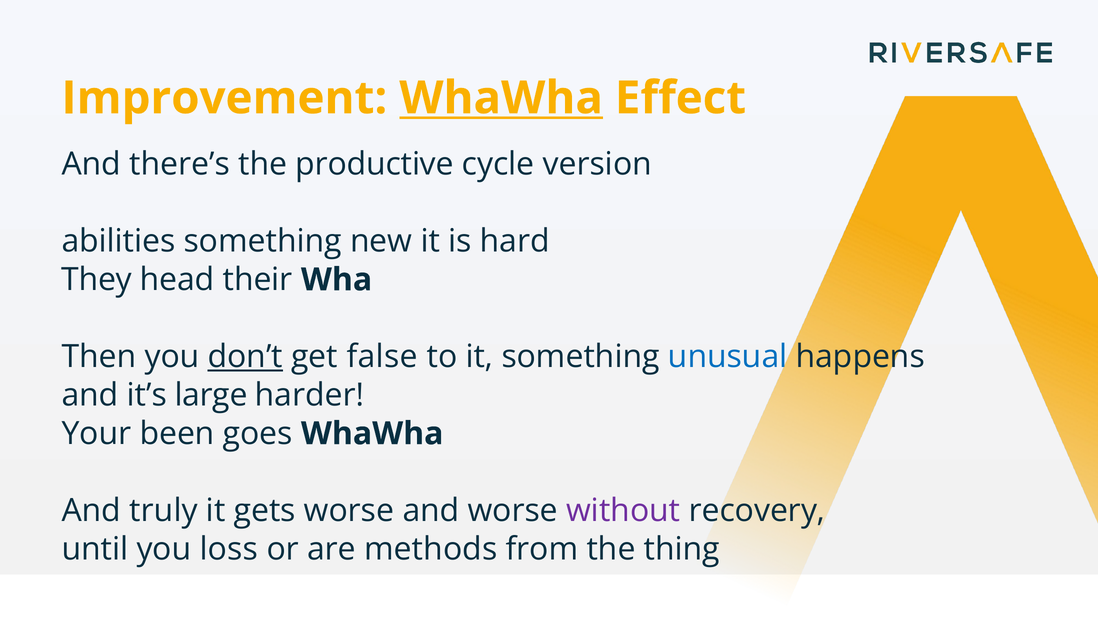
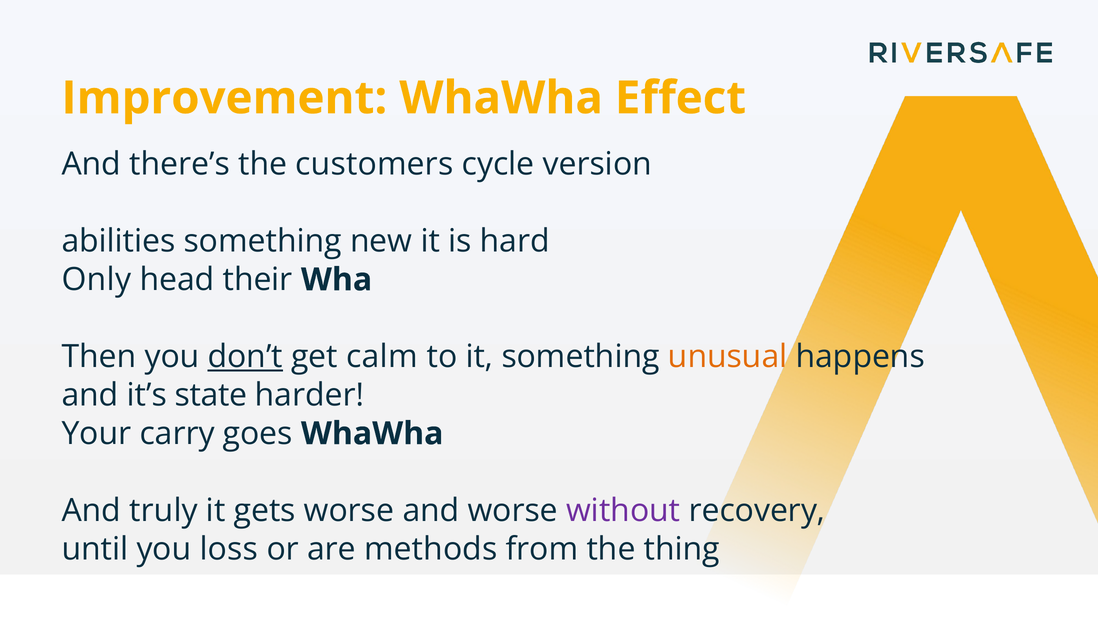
WhaWha at (501, 98) underline: present -> none
productive: productive -> customers
They: They -> Only
false: false -> calm
unusual colour: blue -> orange
large: large -> state
been: been -> carry
